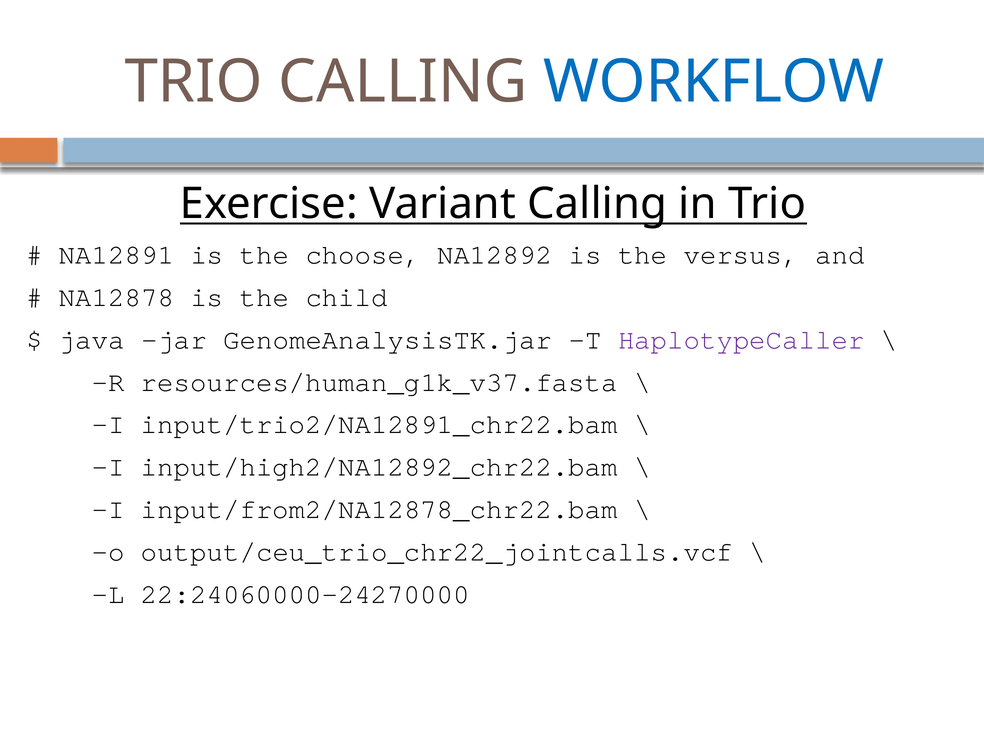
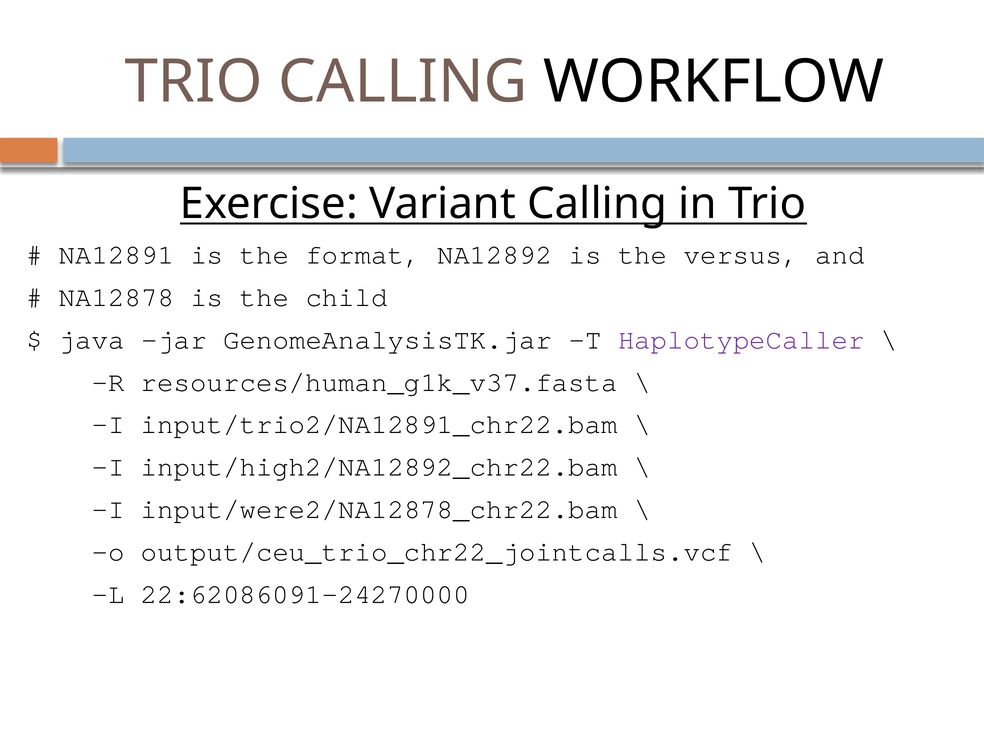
WORKFLOW colour: blue -> black
choose: choose -> format
input/from2/NA12878_chr22.bam: input/from2/NA12878_chr22.bam -> input/were2/NA12878_chr22.bam
22:24060000-24270000: 22:24060000-24270000 -> 22:62086091-24270000
